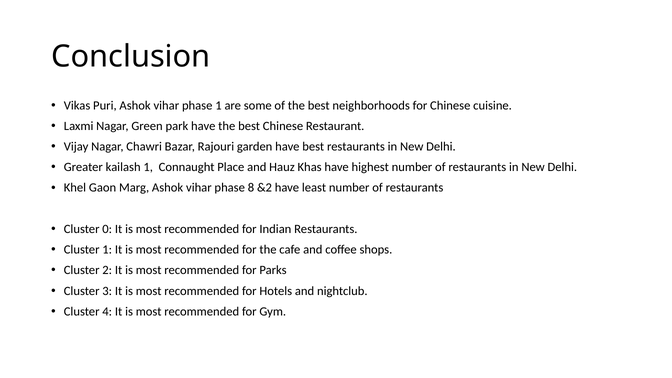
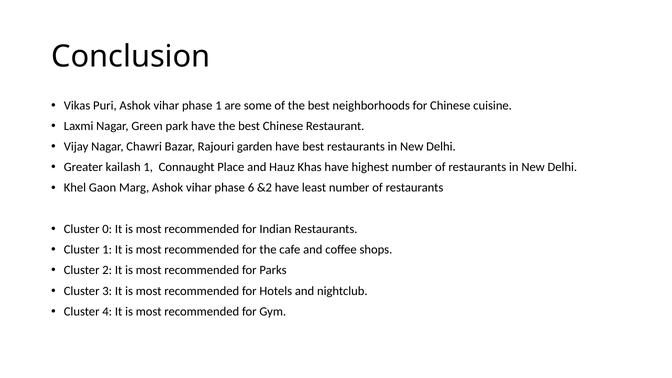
8: 8 -> 6
